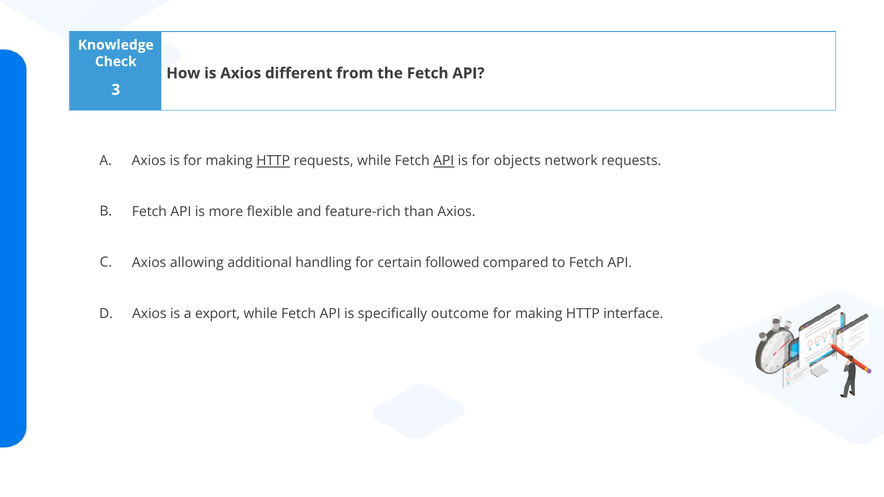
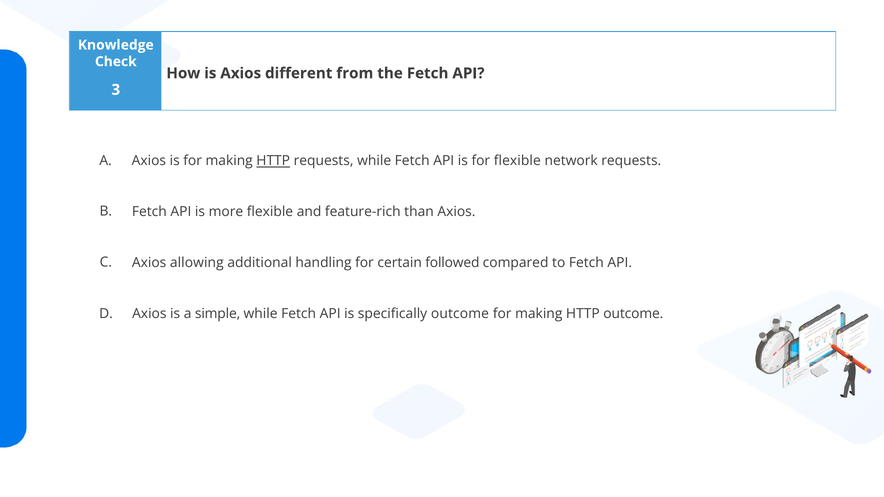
API at (444, 161) underline: present -> none
for objects: objects -> flexible
export: export -> simple
HTTP interface: interface -> outcome
